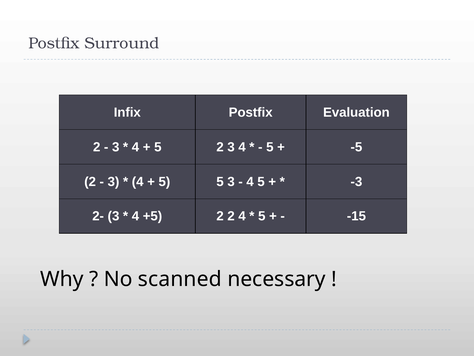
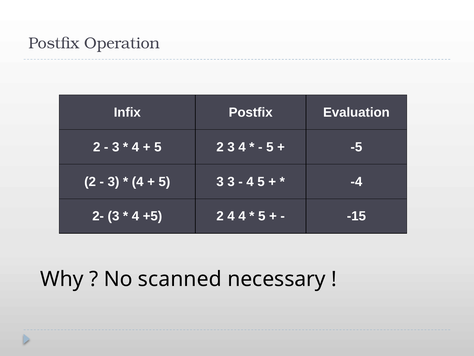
Surround: Surround -> Operation
5 5: 5 -> 3
-3: -3 -> -4
2 2: 2 -> 4
